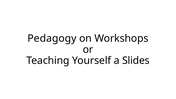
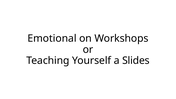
Pedagogy: Pedagogy -> Emotional
